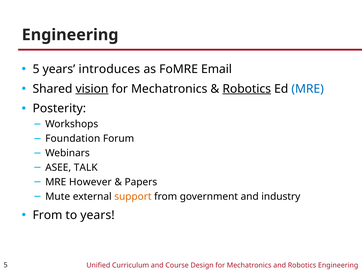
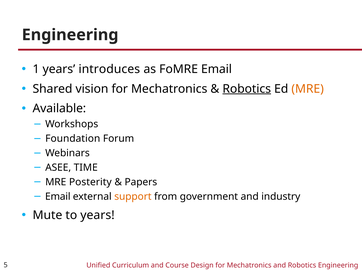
5 at (36, 69): 5 -> 1
vision underline: present -> none
MRE at (308, 89) colour: blue -> orange
Posterity: Posterity -> Available
TALK: TALK -> TIME
However: However -> Posterity
Mute at (58, 197): Mute -> Email
From at (47, 215): From -> Mute
